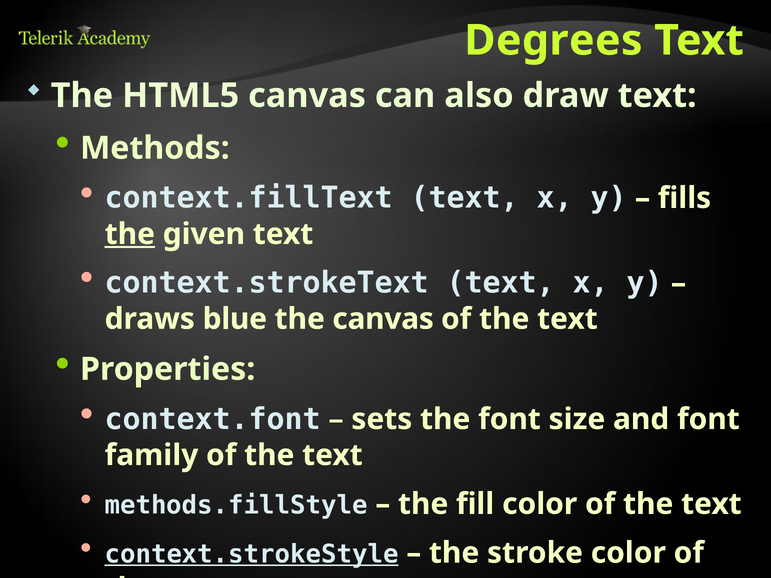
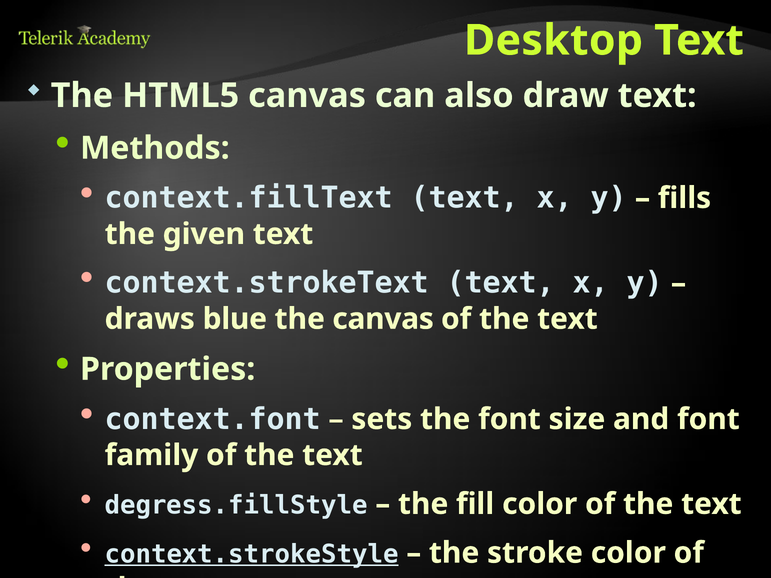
Degrees: Degrees -> Desktop
the at (130, 234) underline: present -> none
methods.fillStyle: methods.fillStyle -> degress.fillStyle
